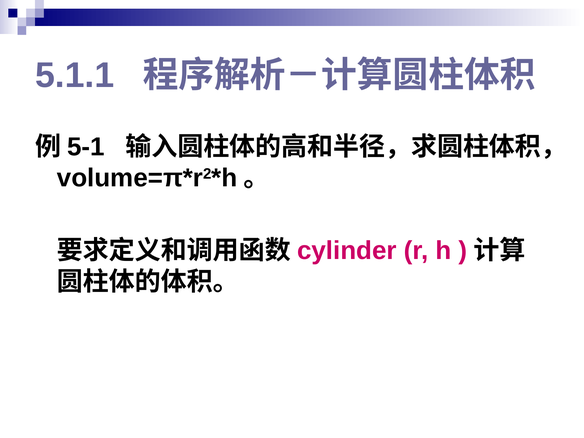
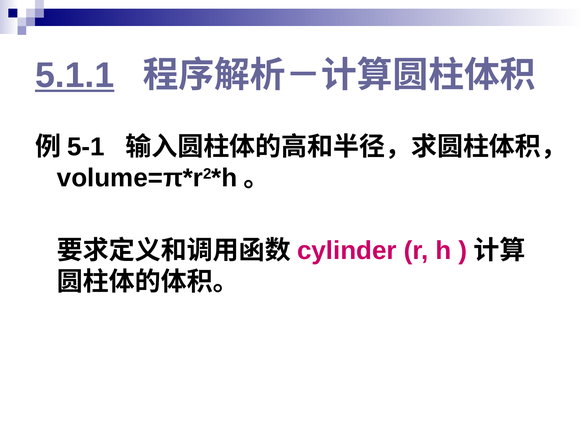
5.1.1 underline: none -> present
